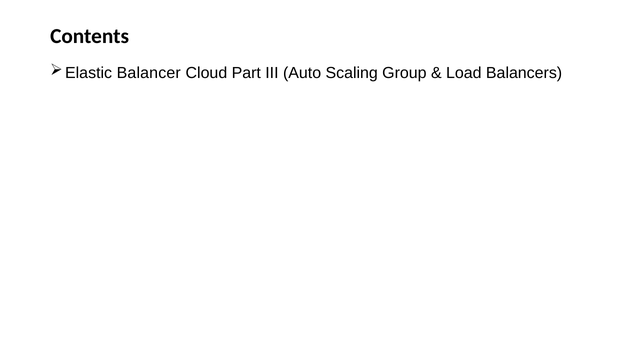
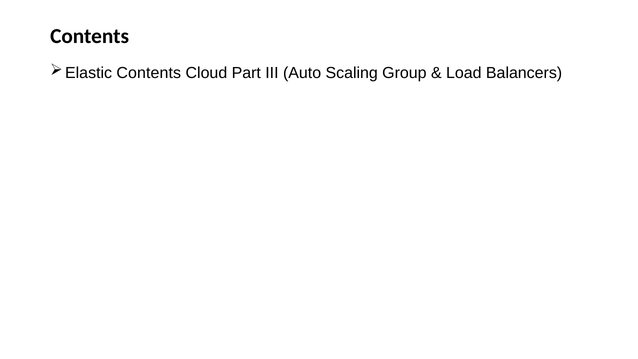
Balancer at (149, 73): Balancer -> Contents
